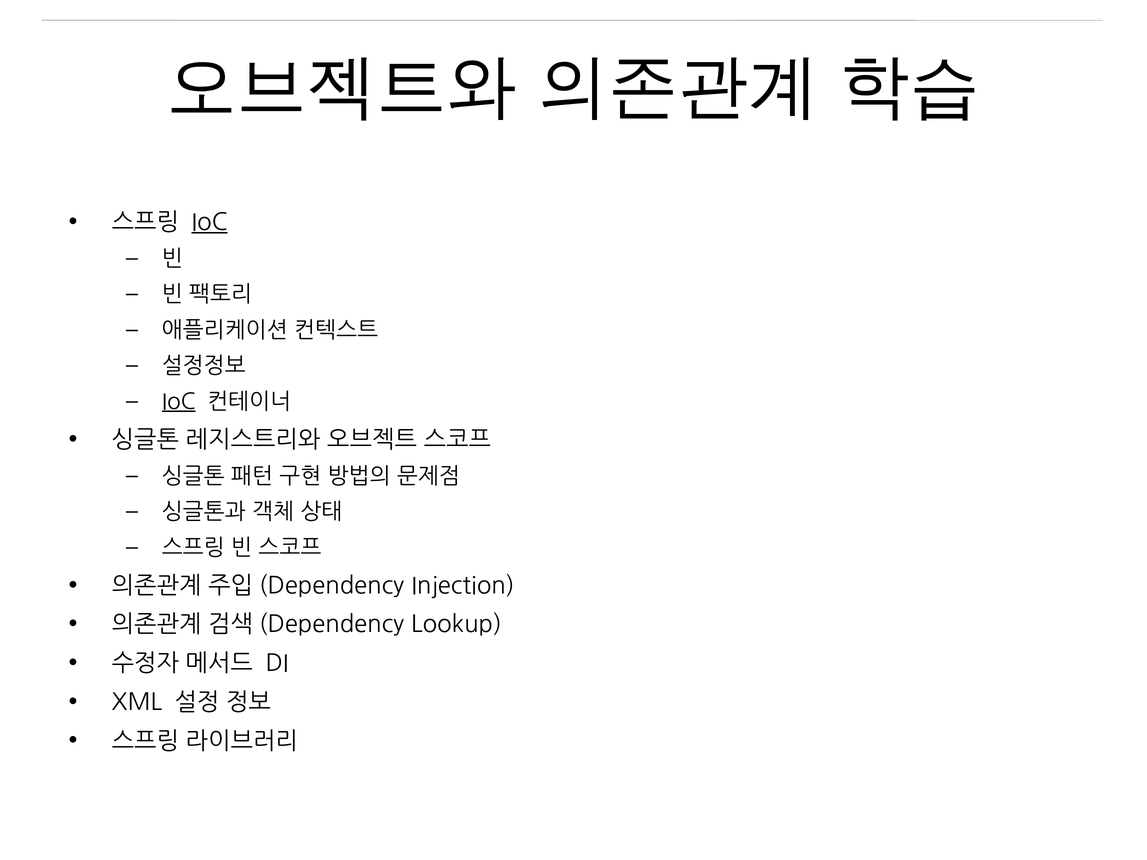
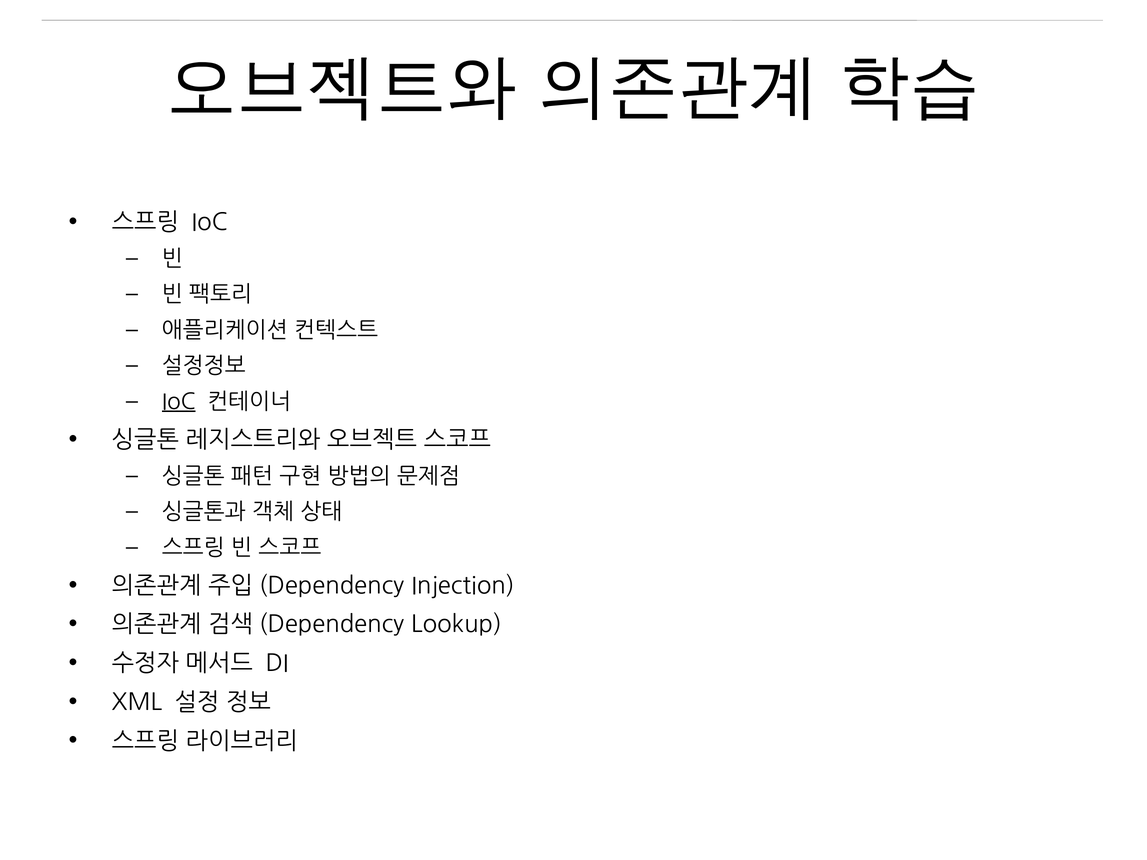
IoC at (210, 222) underline: present -> none
